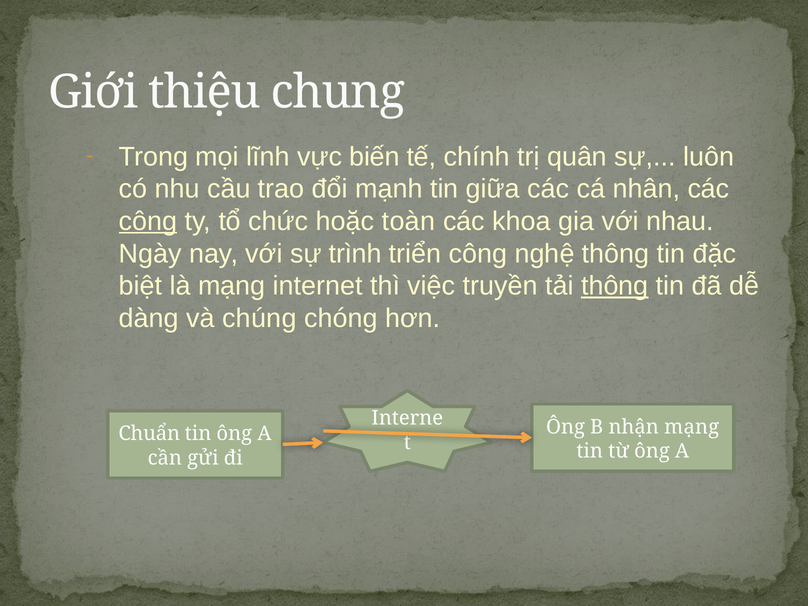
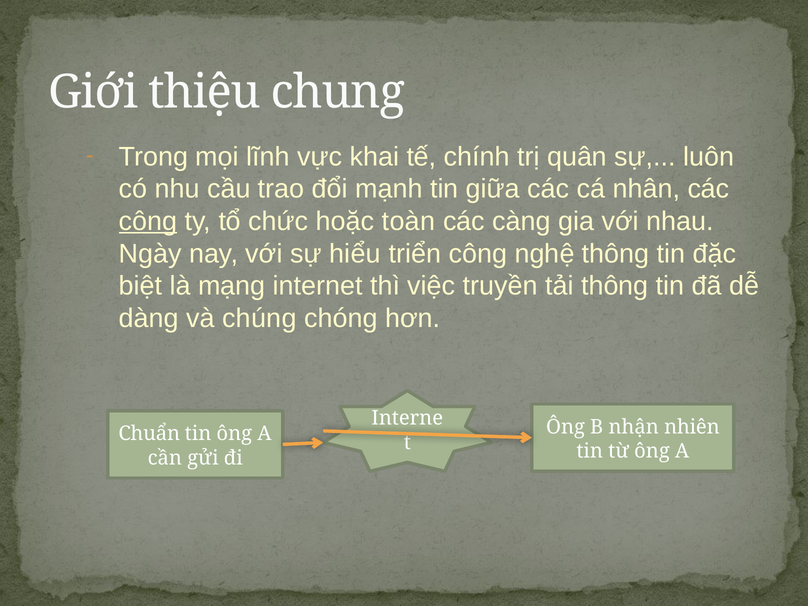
biến: biến -> khai
khoa: khoa -> càng
trình: trình -> hiểu
thông at (615, 286) underline: present -> none
nhận mạng: mạng -> nhiên
